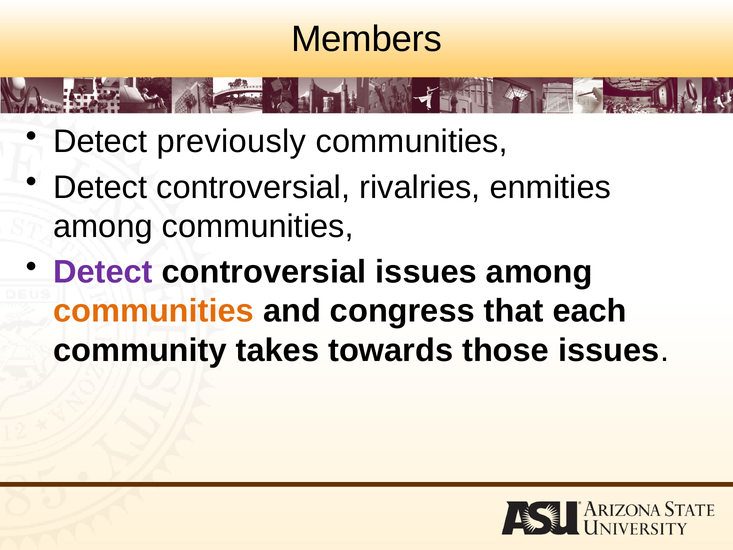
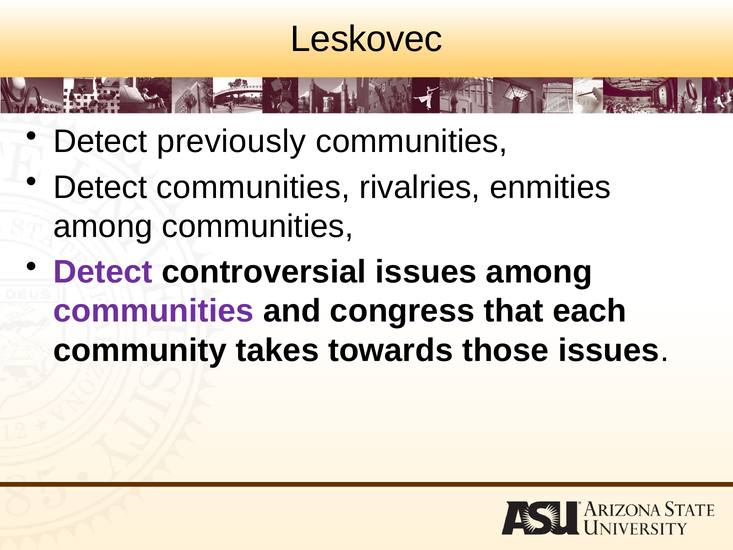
Members: Members -> Leskovec
controversial at (253, 187): controversial -> communities
communities at (154, 311) colour: orange -> purple
